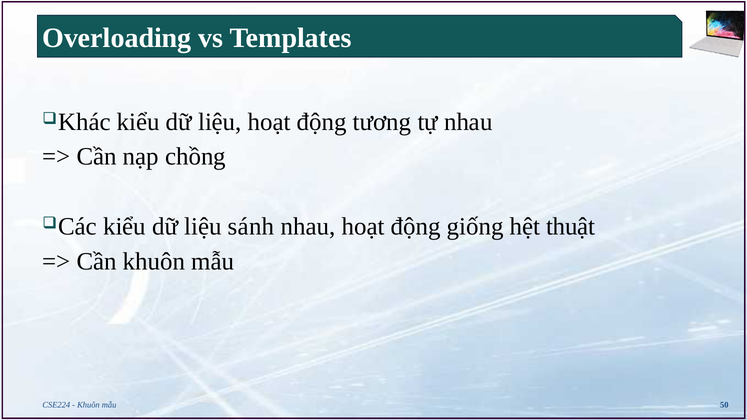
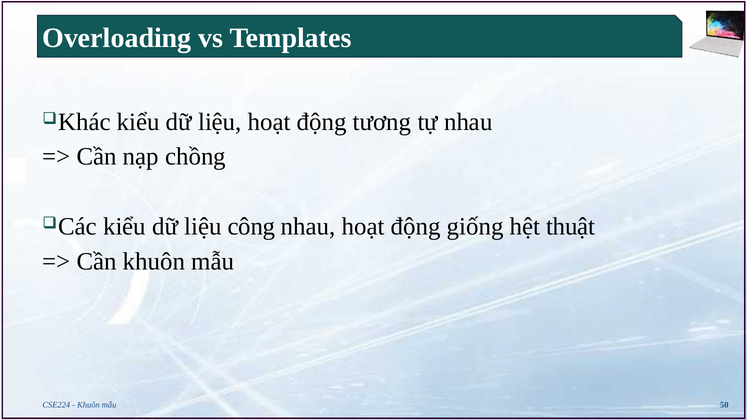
sánh: sánh -> công
